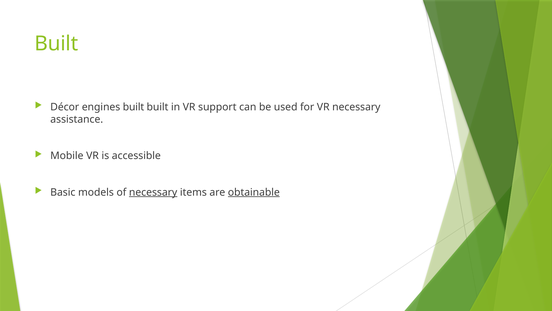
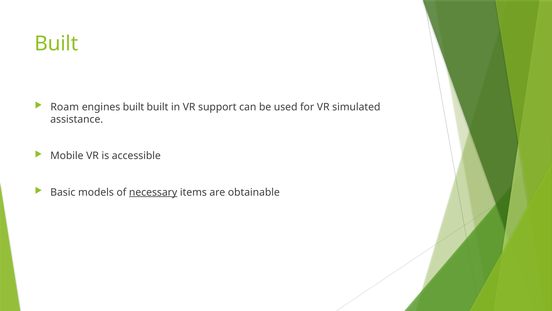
Décor: Décor -> Roam
VR necessary: necessary -> simulated
obtainable underline: present -> none
